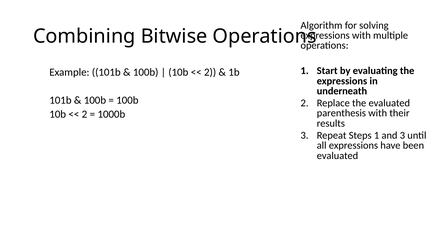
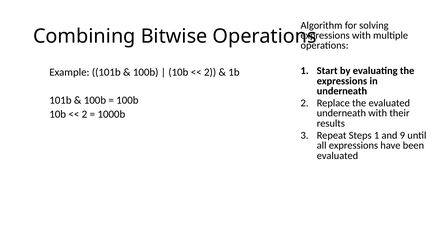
parenthesis at (341, 113): parenthesis -> underneath
and 3: 3 -> 9
